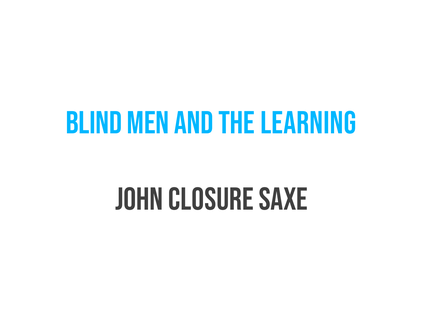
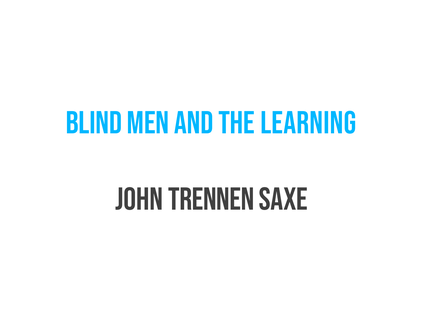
Closure: Closure -> Trennen
